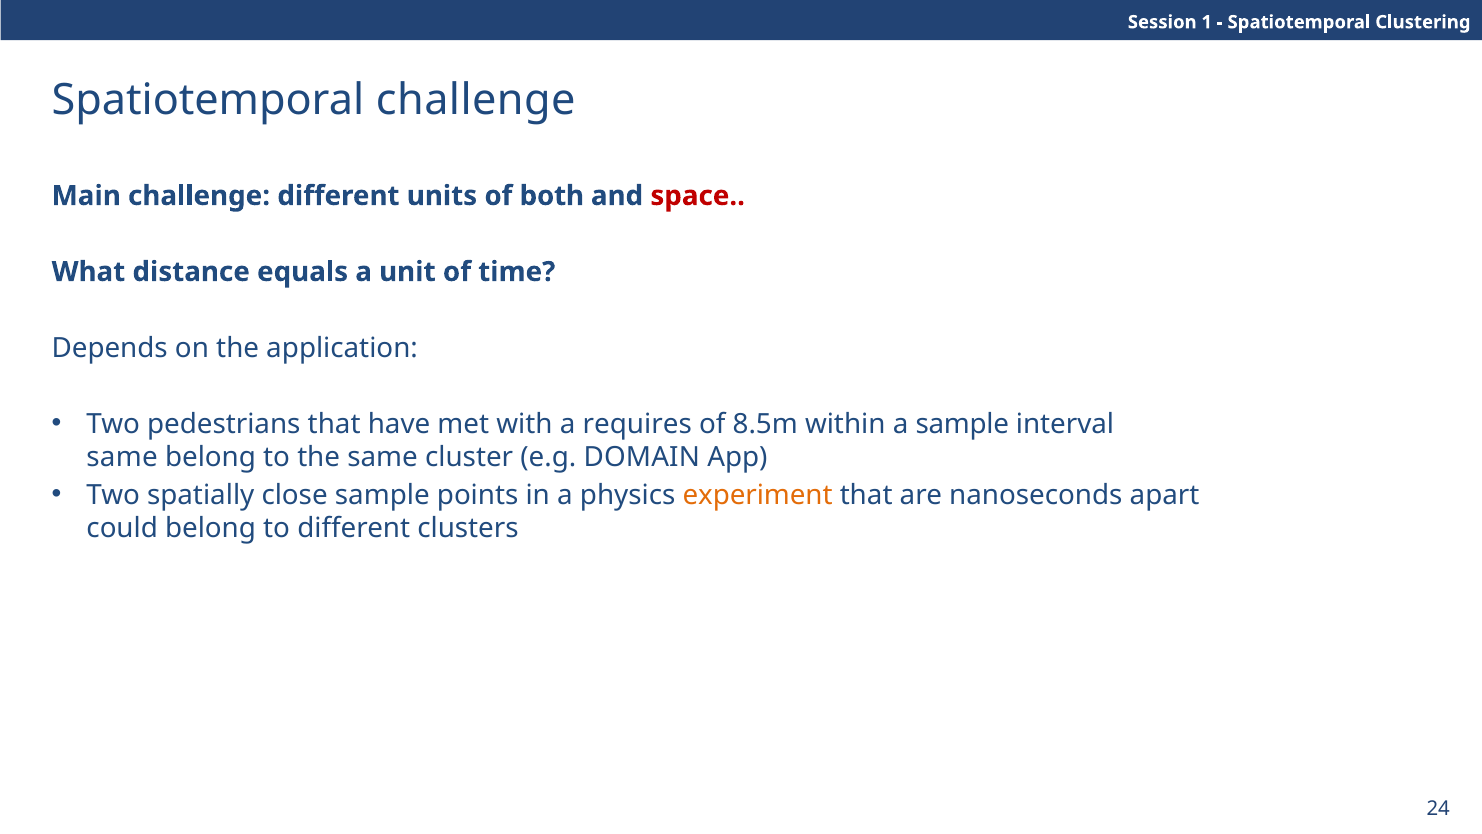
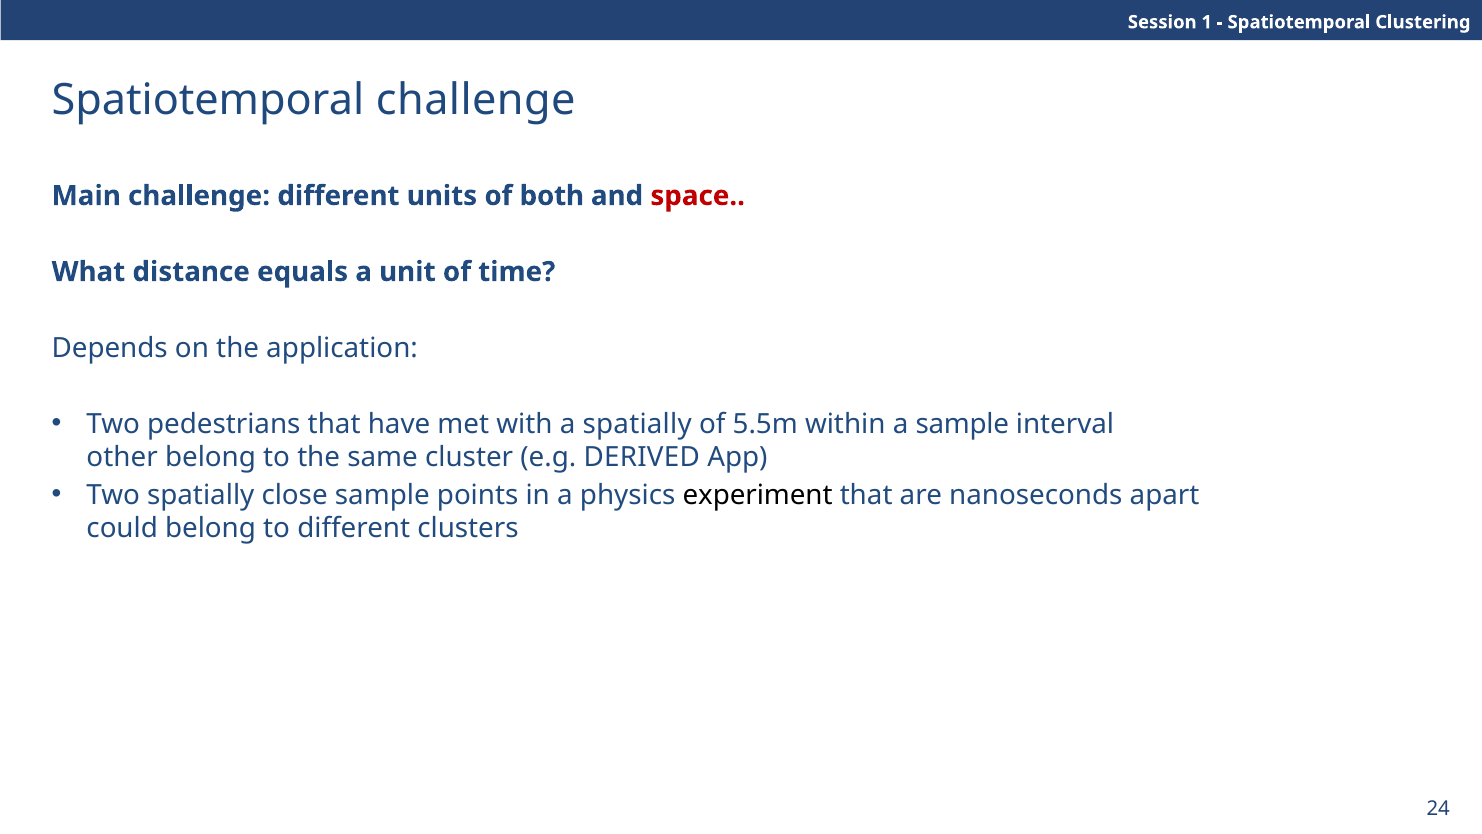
a requires: requires -> spatially
8.5m: 8.5m -> 5.5m
same at (122, 457): same -> other
DOMAIN: DOMAIN -> DERIVED
experiment colour: orange -> black
